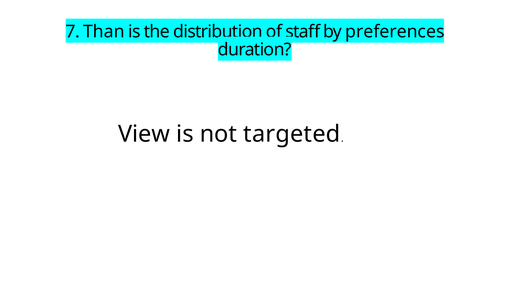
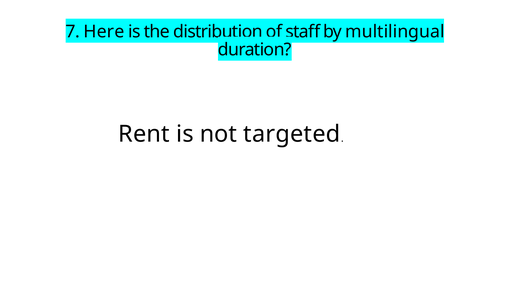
Than: Than -> Here
preferences: preferences -> multilingual
View: View -> Rent
